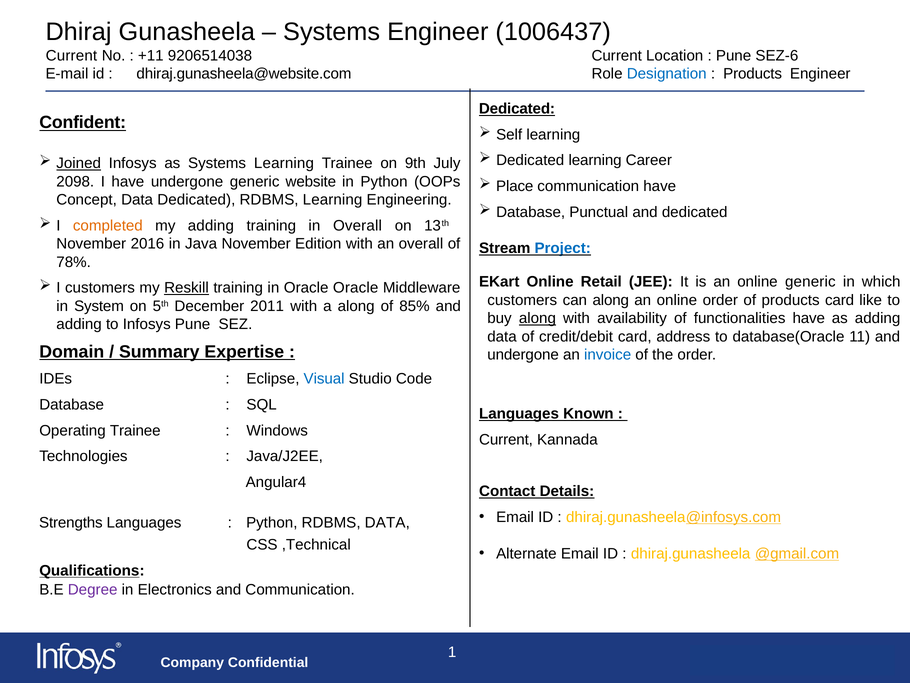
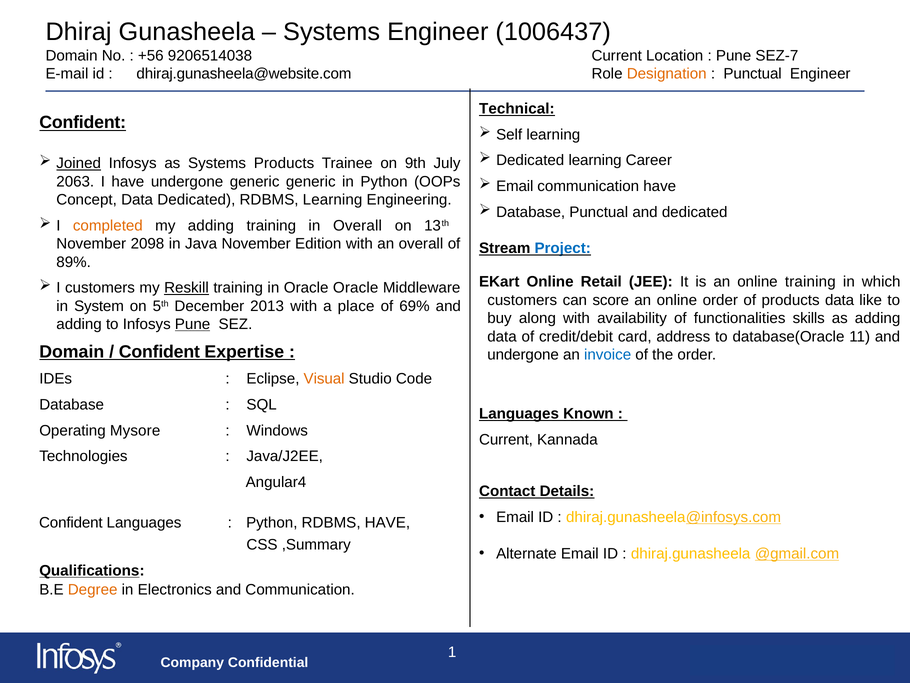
Current at (71, 56): Current -> Domain
+11: +11 -> +56
SEZ-6: SEZ-6 -> SEZ-7
Designation colour: blue -> orange
Products at (753, 74): Products -> Punctual
Dedicated at (517, 109): Dedicated -> Technical
Systems Learning: Learning -> Products
2098: 2098 -> 2063
generic website: website -> generic
Place at (515, 186): Place -> Email
2016: 2016 -> 2098
78%: 78% -> 89%
online generic: generic -> training
can along: along -> score
products card: card -> data
2011: 2011 -> 2013
a along: along -> place
85%: 85% -> 69%
along at (537, 318) underline: present -> none
functionalities have: have -> skills
Pune at (193, 324) underline: none -> present
Summary at (159, 352): Summary -> Confident
Visual colour: blue -> orange
Operating Trainee: Trainee -> Mysore
Strengths at (71, 522): Strengths -> Confident
RDBMS DATA: DATA -> HAVE
,Technical: ,Technical -> ,Summary
Degree colour: purple -> orange
